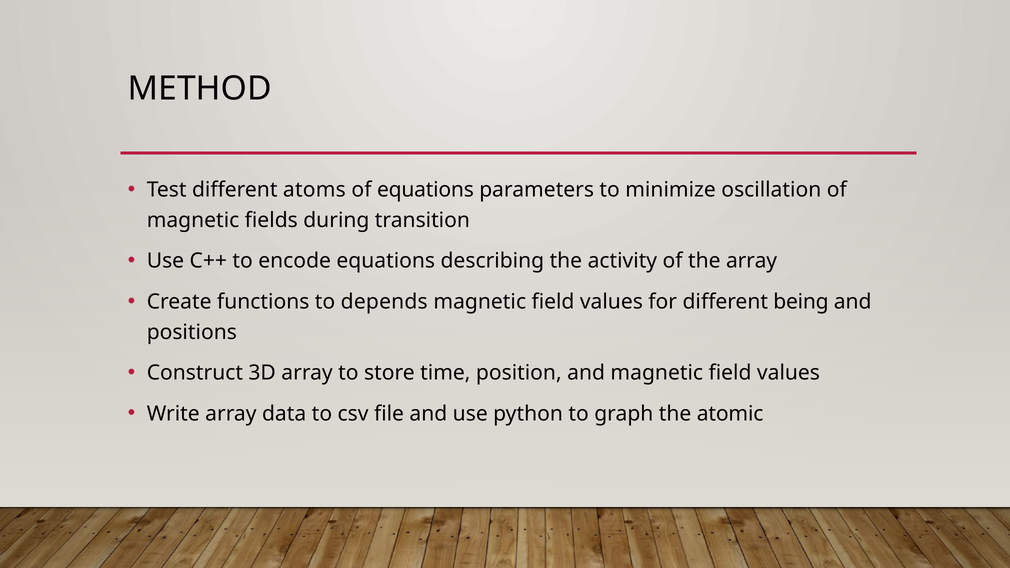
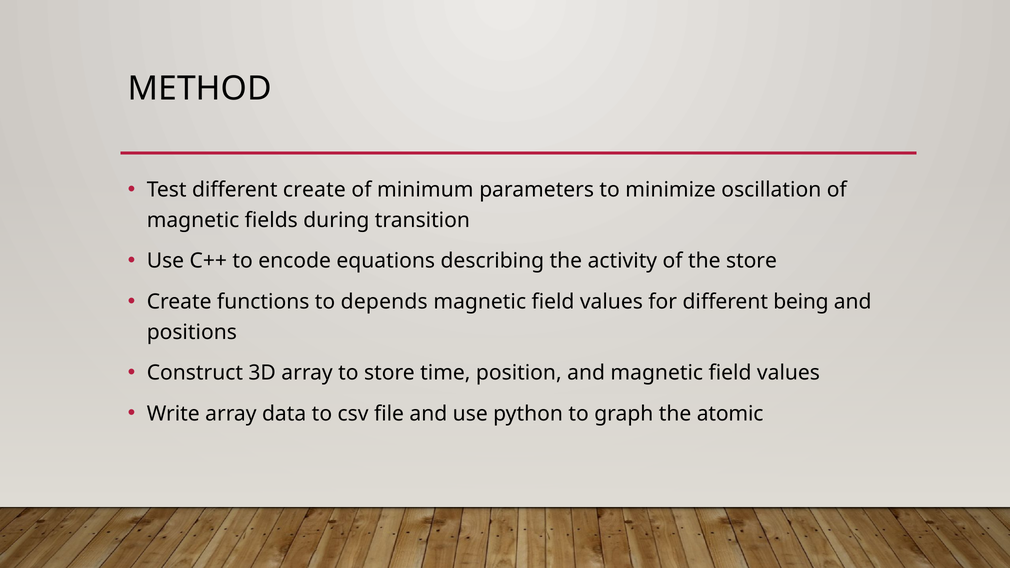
different atoms: atoms -> create
of equations: equations -> minimum
the array: array -> store
